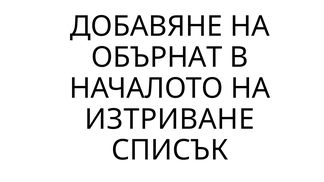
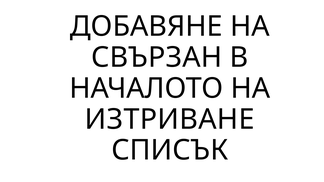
ОБЪРНАТ: ОБЪРНАТ -> СВЪРЗАН
